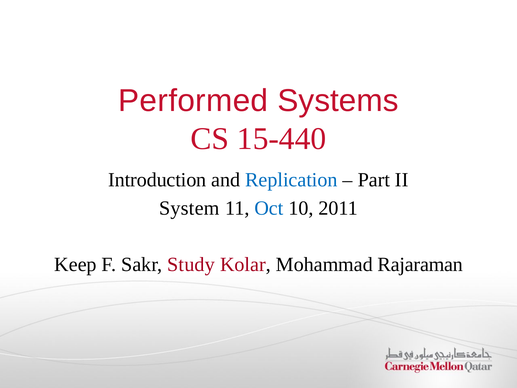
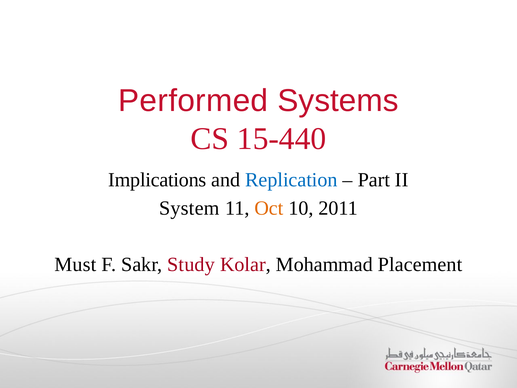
Introduction: Introduction -> Implications
Oct colour: blue -> orange
Keep: Keep -> Must
Rajaraman: Rajaraman -> Placement
